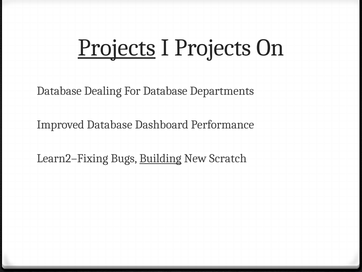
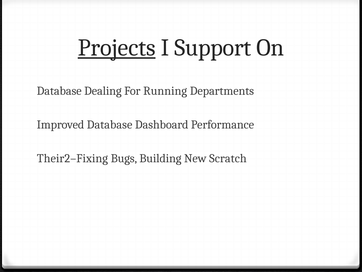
I Projects: Projects -> Support
For Database: Database -> Running
Learn2–Fixing: Learn2–Fixing -> Their2–Fixing
Building underline: present -> none
